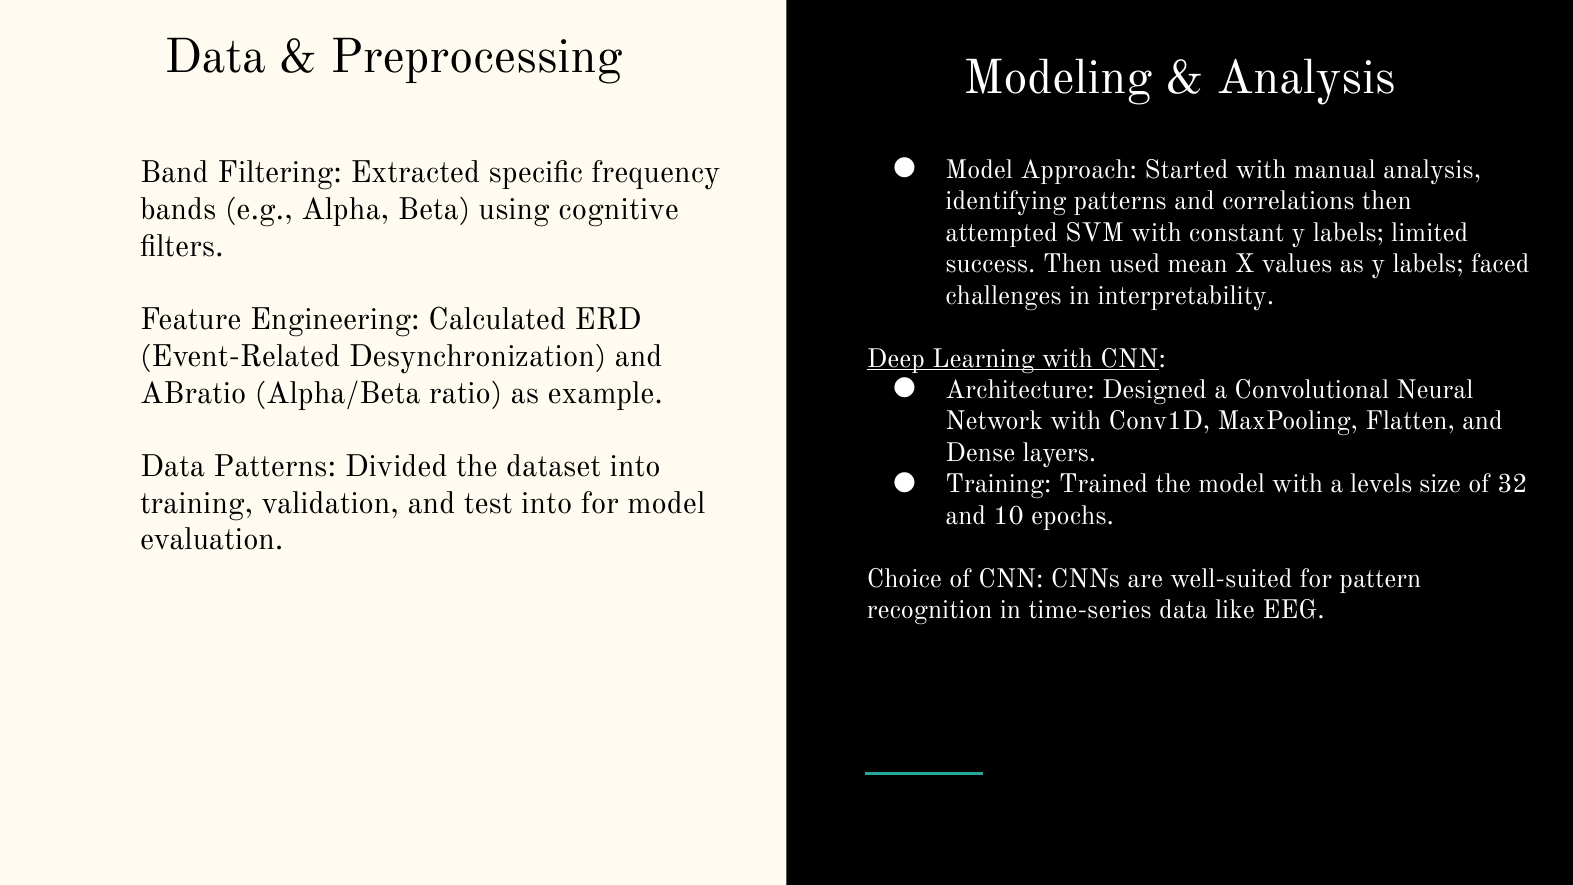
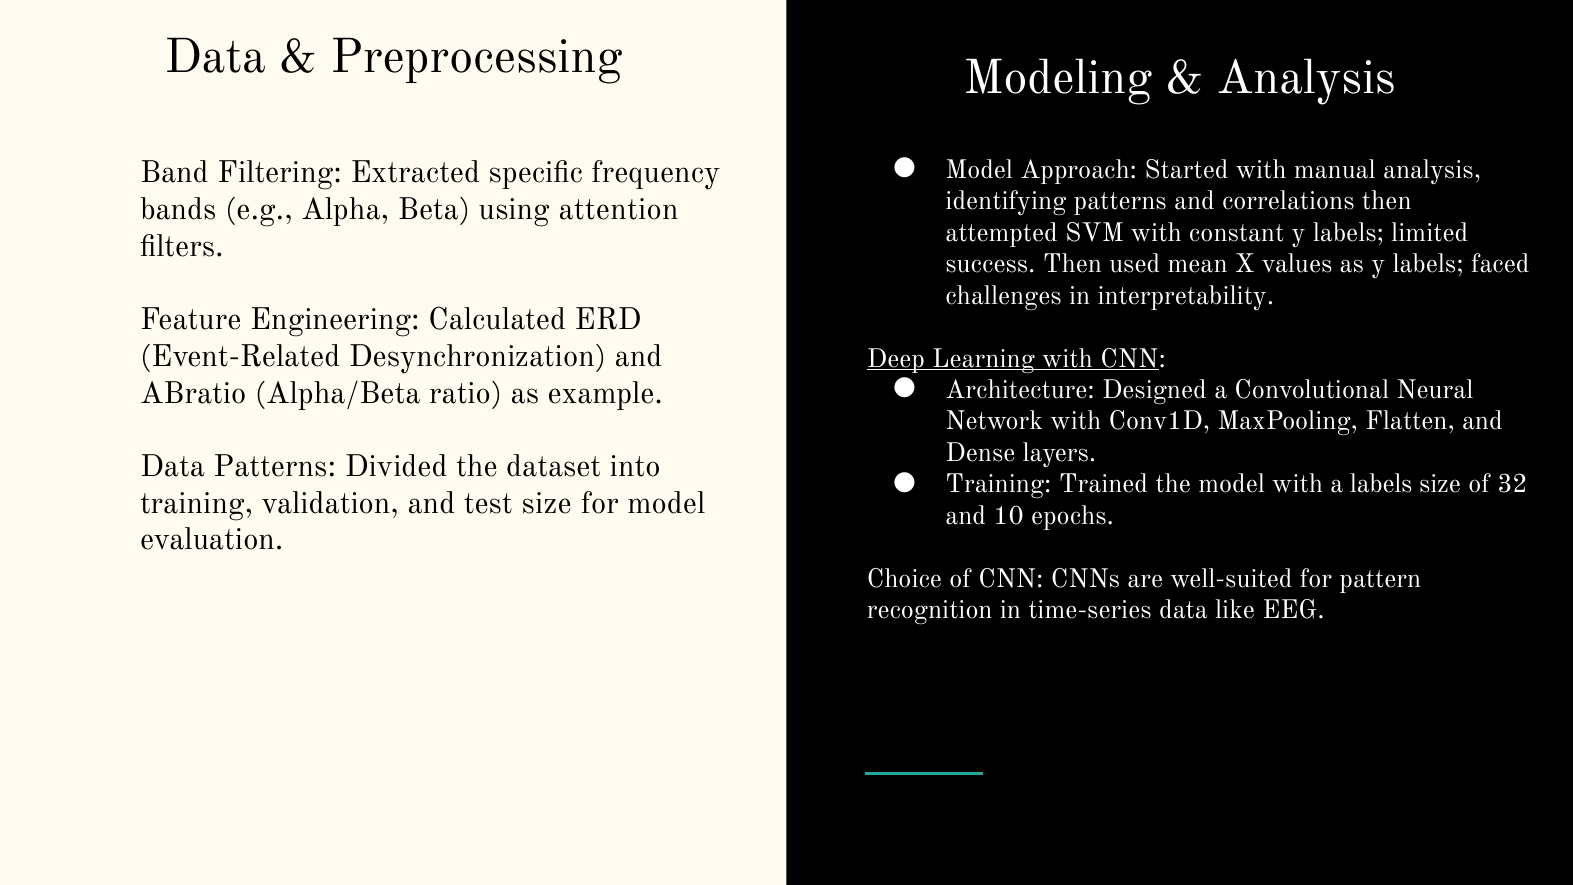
cognitive: cognitive -> attention
a levels: levels -> labels
test into: into -> size
